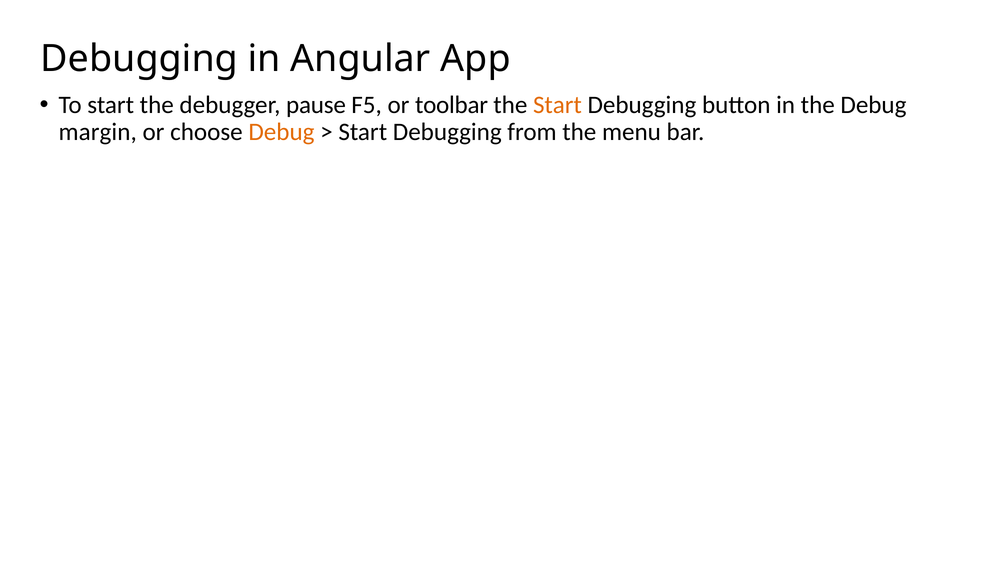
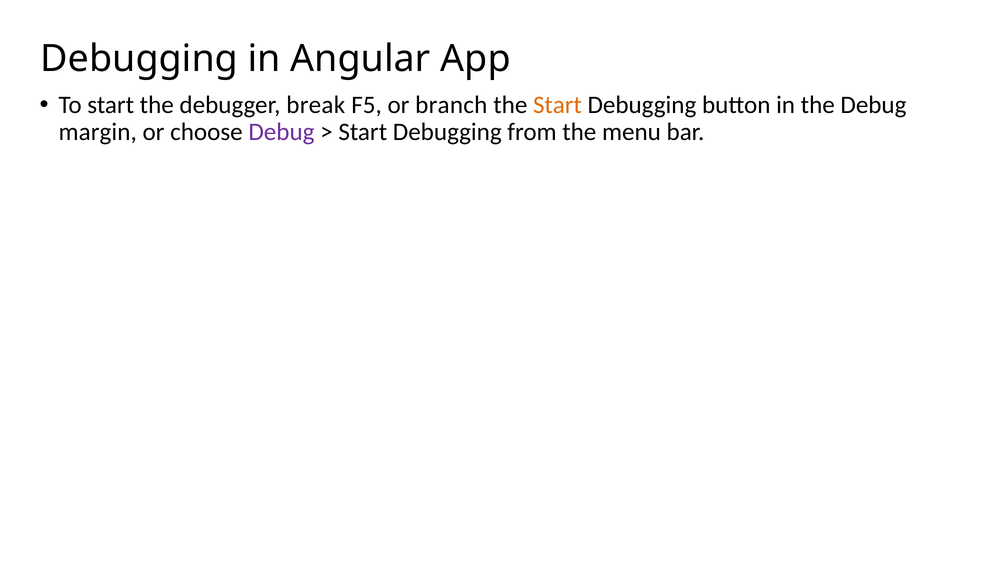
pause: pause -> break
toolbar: toolbar -> branch
Debug at (281, 132) colour: orange -> purple
